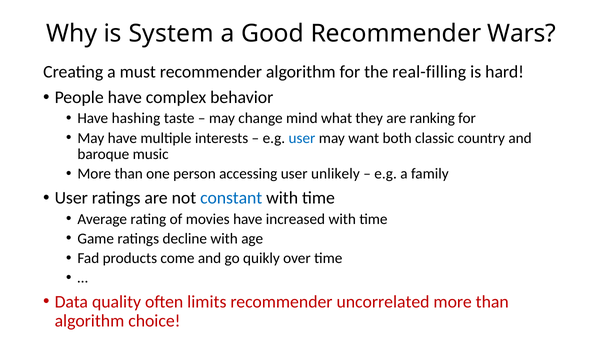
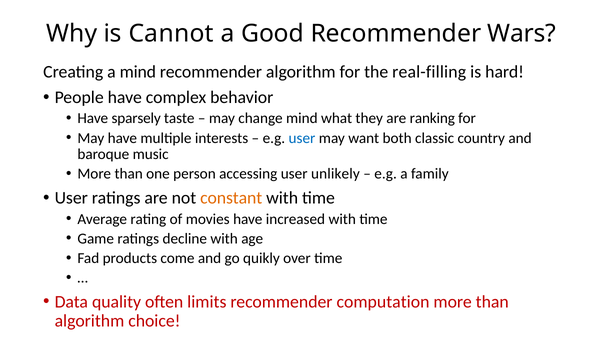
System: System -> Cannot
a must: must -> mind
hashing: hashing -> sparsely
constant colour: blue -> orange
uncorrelated: uncorrelated -> computation
